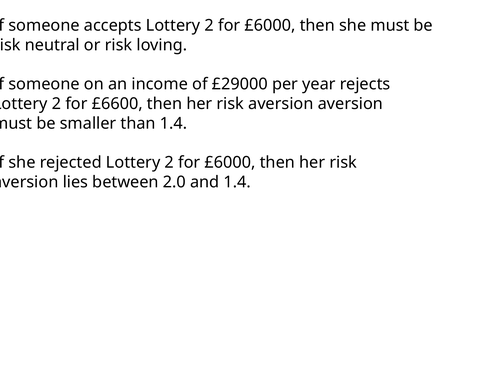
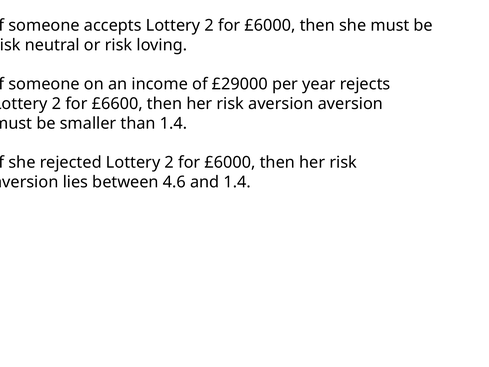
2.0: 2.0 -> 4.6
